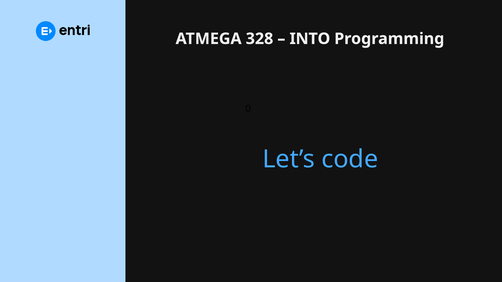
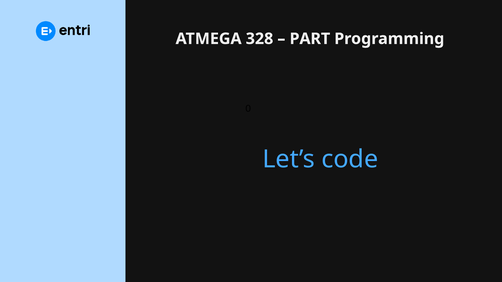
INTO: INTO -> PART
